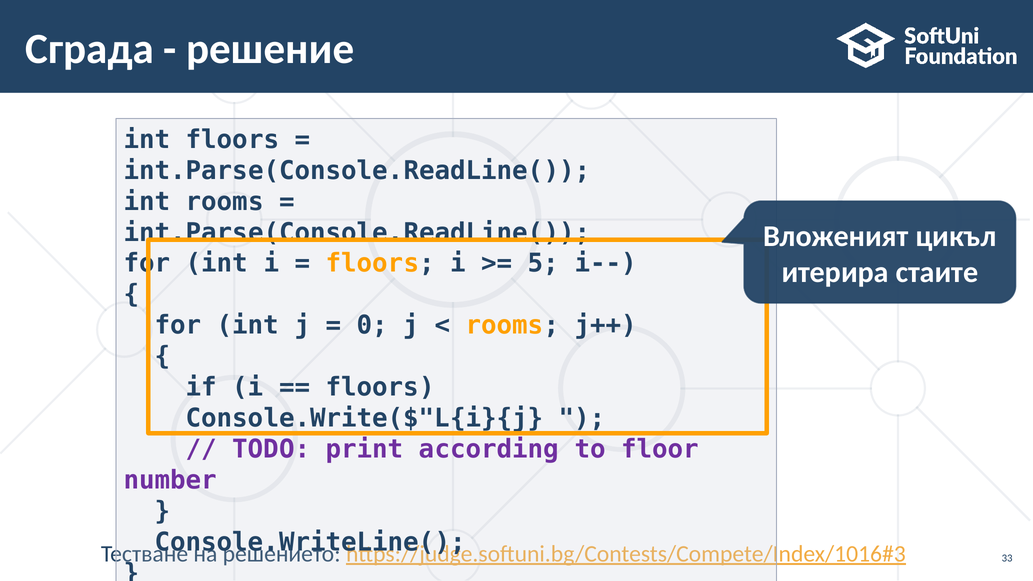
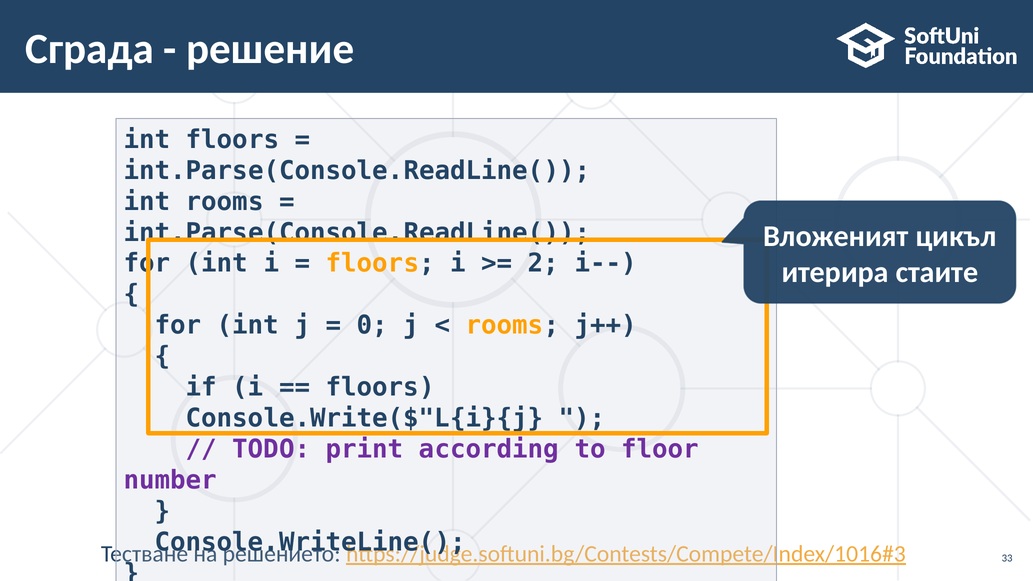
5: 5 -> 2
